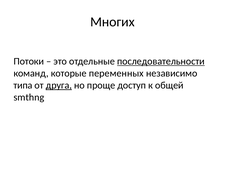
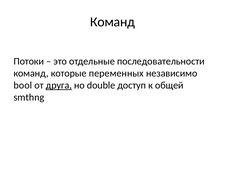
Многих at (112, 22): Многих -> Команд
последовательности underline: present -> none
типа: типа -> bool
проще: проще -> double
